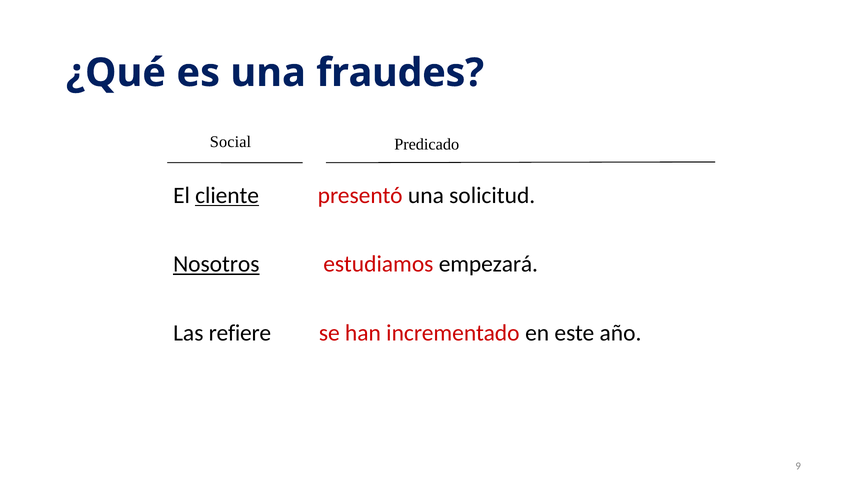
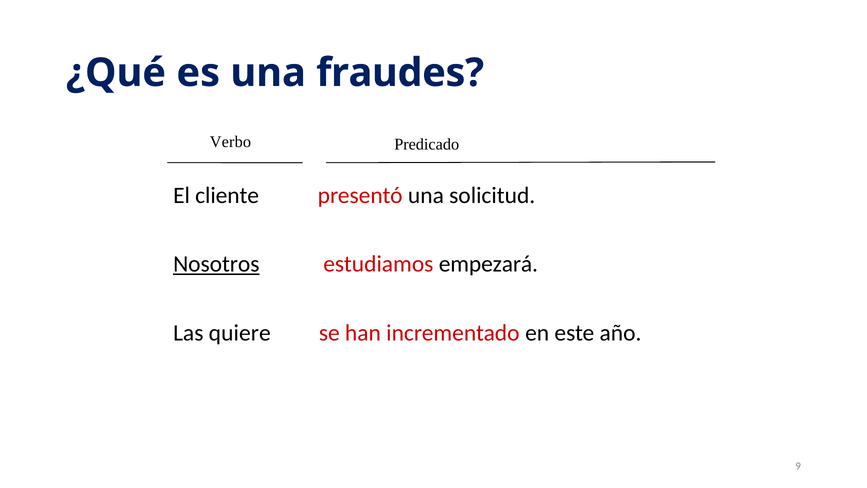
Social: Social -> Verbo
cliente underline: present -> none
refiere: refiere -> quiere
